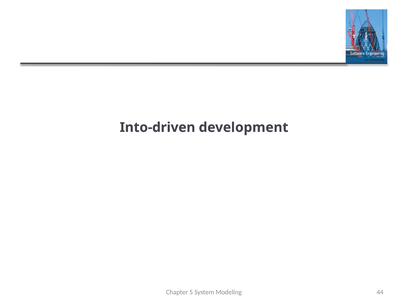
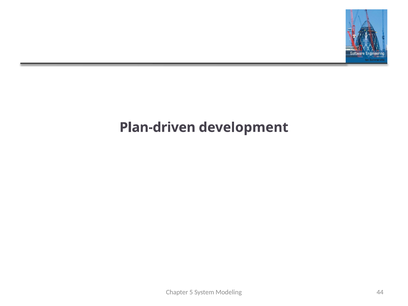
Into-driven: Into-driven -> Plan-driven
